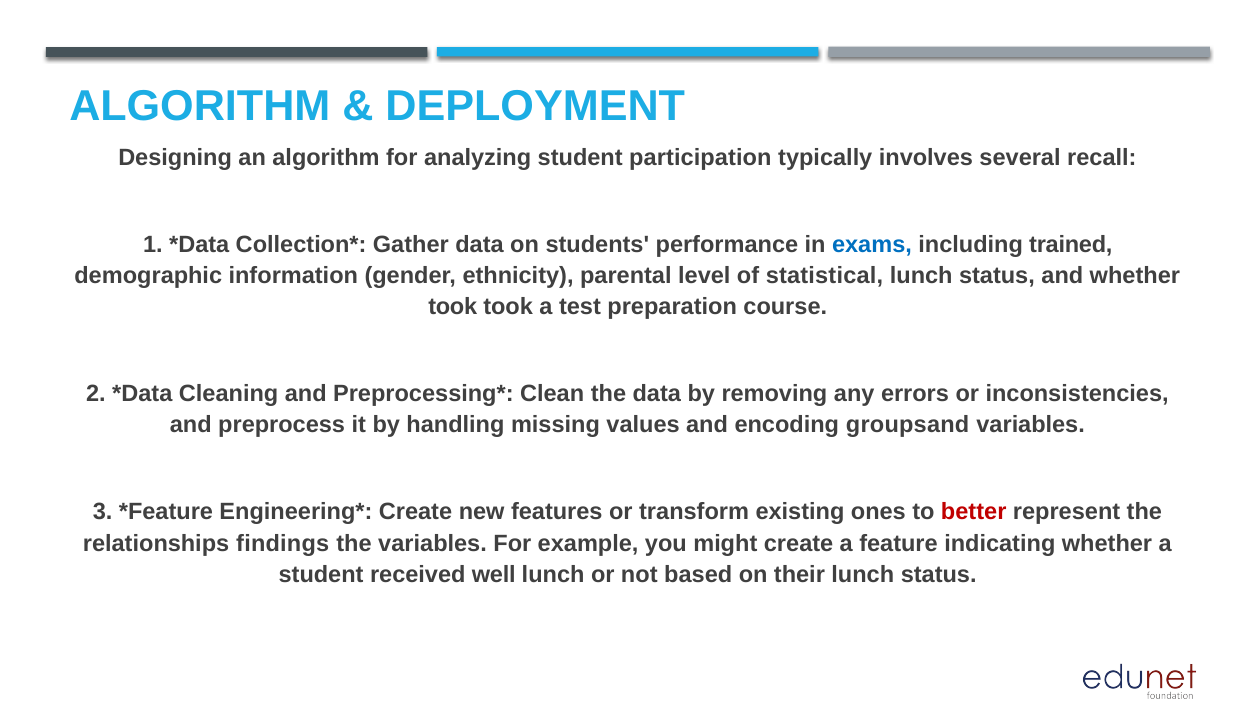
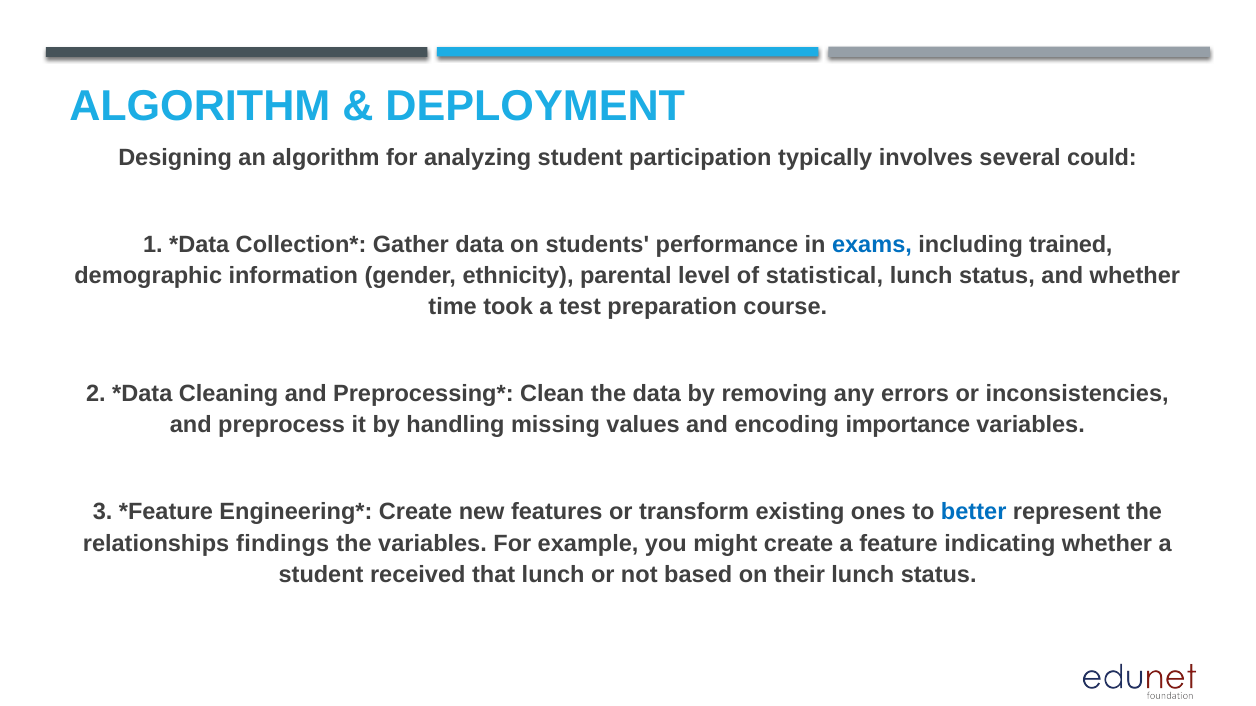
recall: recall -> could
took at (453, 307): took -> time
groupsand: groupsand -> importance
better colour: red -> blue
well: well -> that
